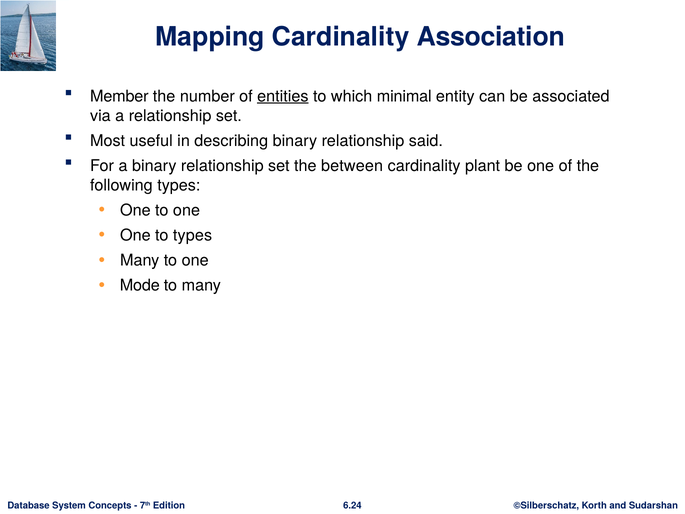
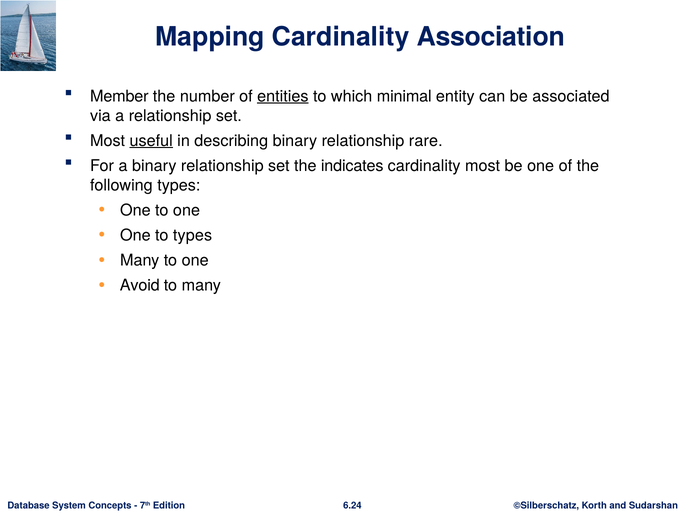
useful underline: none -> present
said: said -> rare
between: between -> indicates
cardinality plant: plant -> most
Mode: Mode -> Avoid
